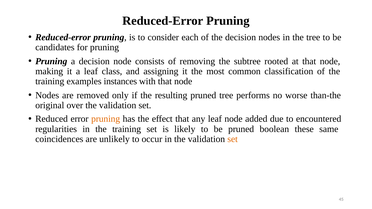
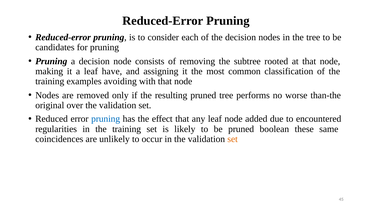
class: class -> have
instances: instances -> avoiding
pruning at (106, 119) colour: orange -> blue
